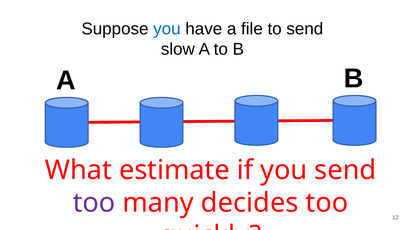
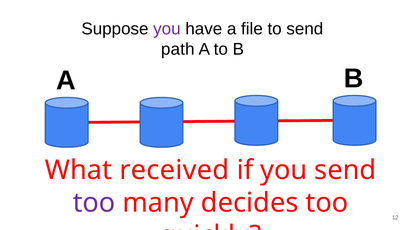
you at (167, 29) colour: blue -> purple
slow: slow -> path
estimate: estimate -> received
